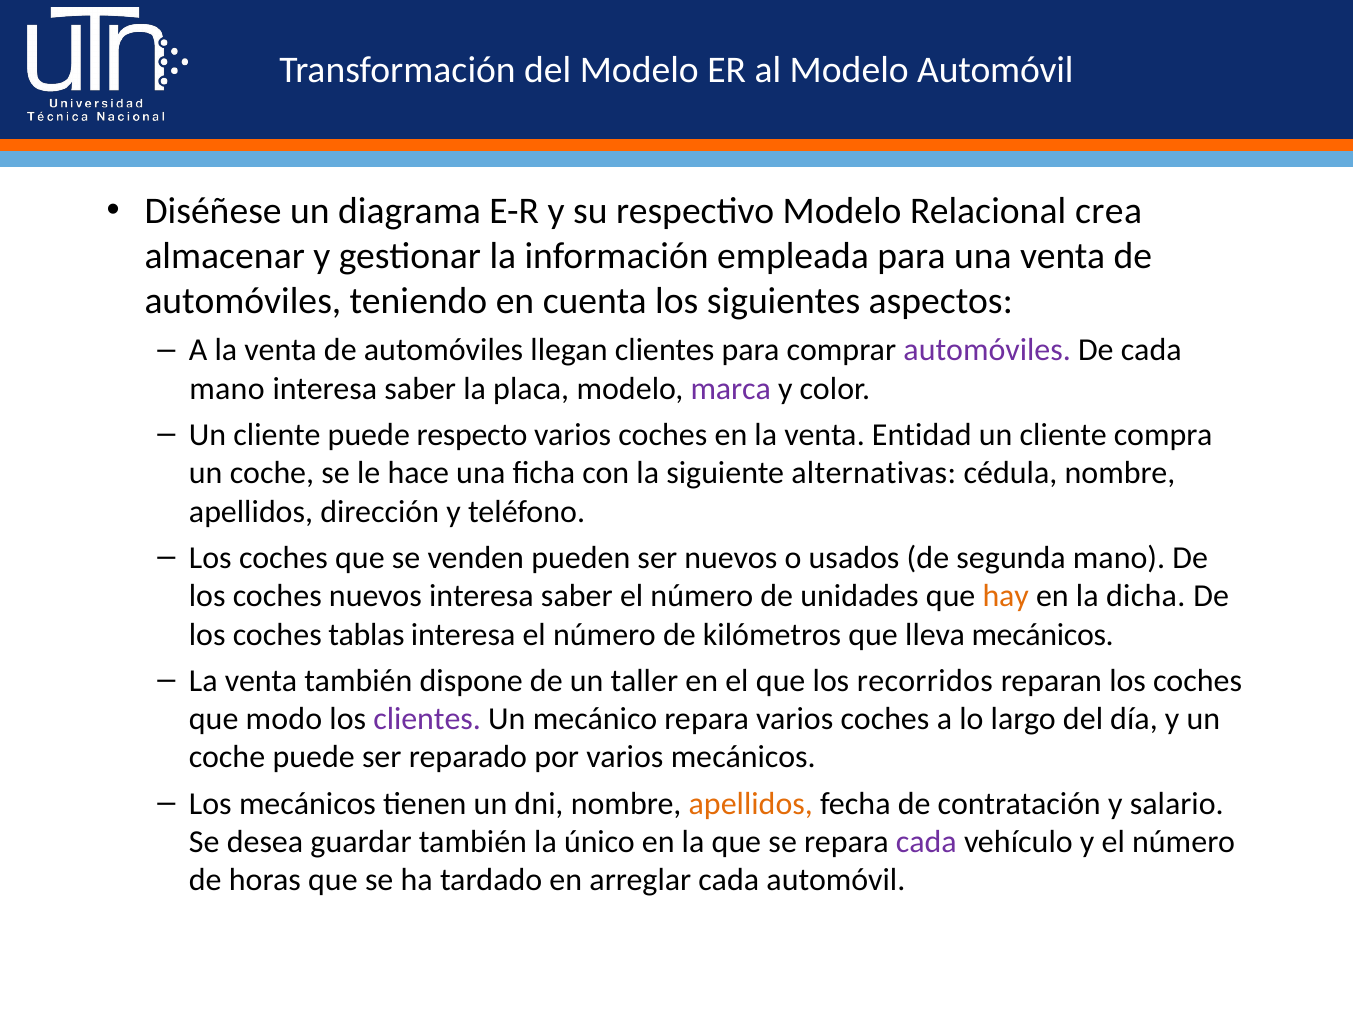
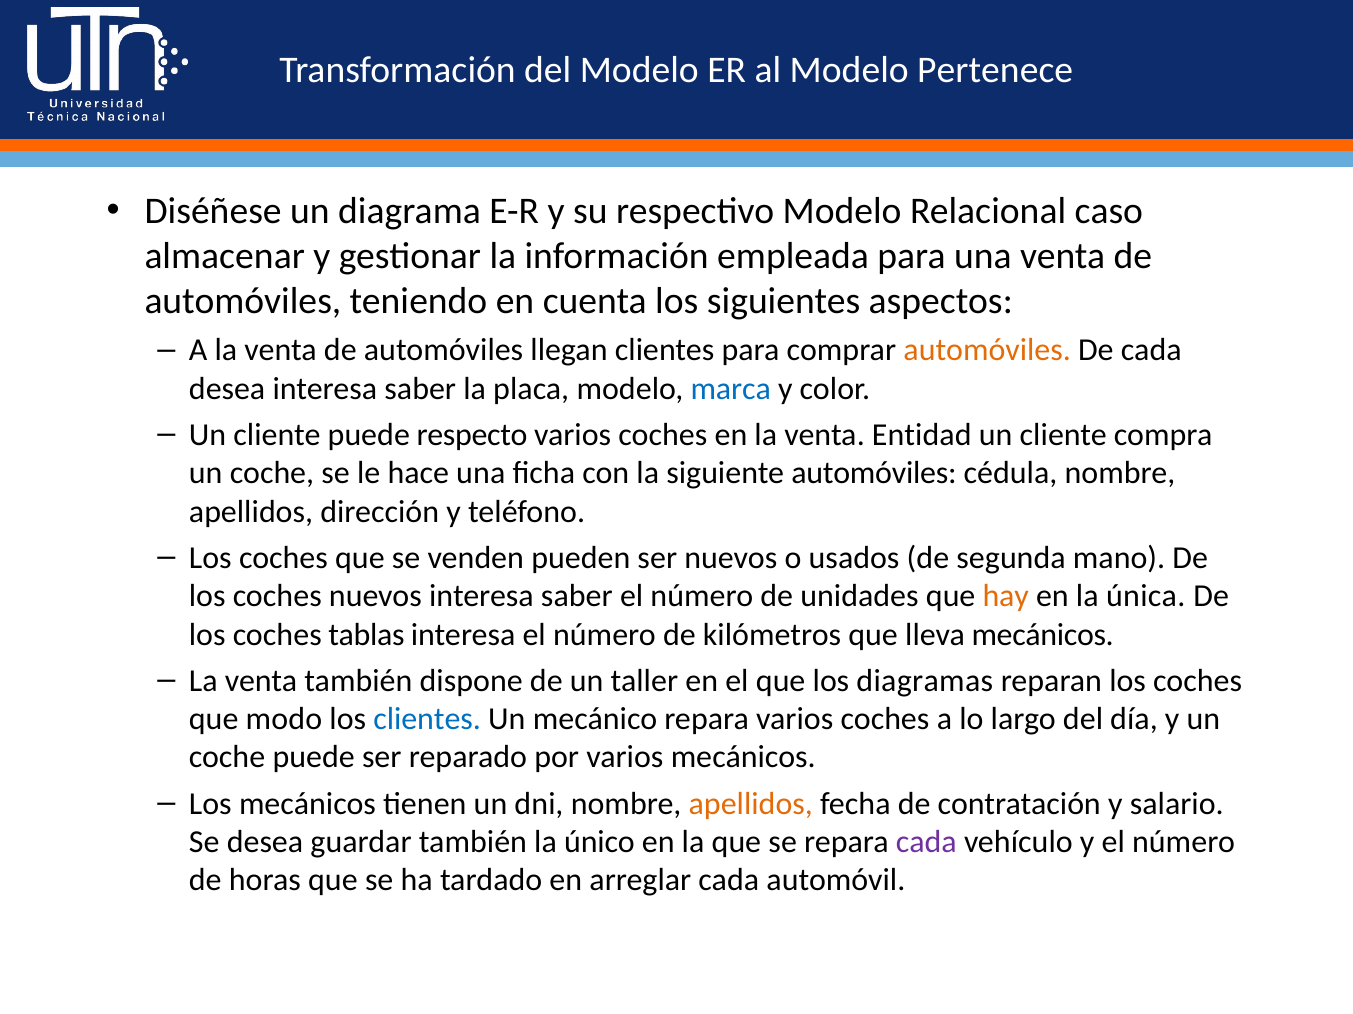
Modelo Automóvil: Automóvil -> Pertenece
crea: crea -> caso
automóviles at (987, 351) colour: purple -> orange
mano at (227, 389): mano -> desea
marca colour: purple -> blue
siguiente alternativas: alternativas -> automóviles
dicha: dicha -> única
recorridos: recorridos -> diagramas
clientes at (427, 720) colour: purple -> blue
